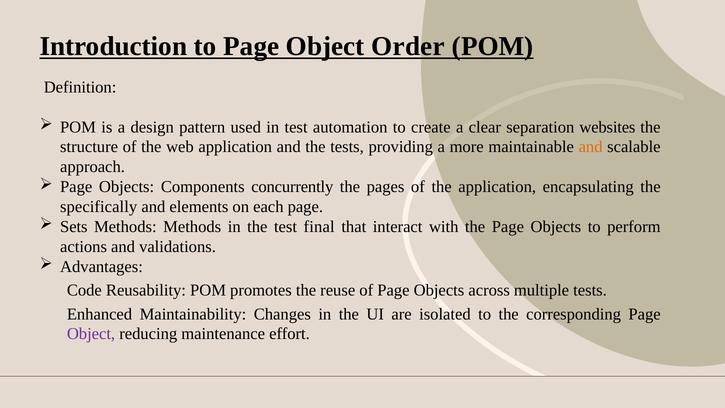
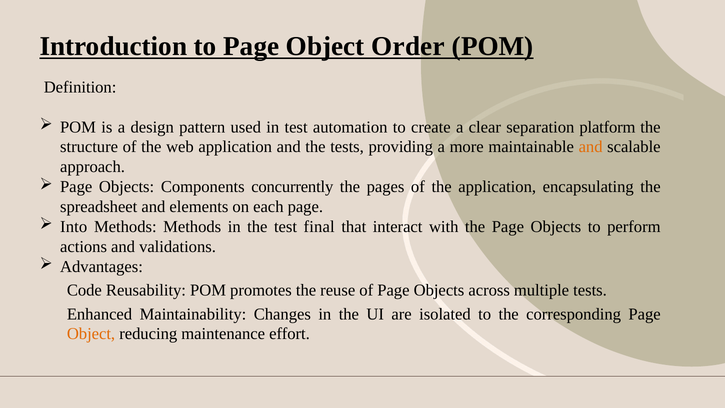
websites: websites -> platform
specifically: specifically -> spreadsheet
Sets: Sets -> Into
Object at (91, 334) colour: purple -> orange
